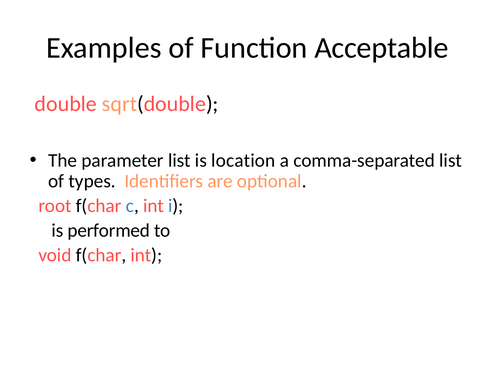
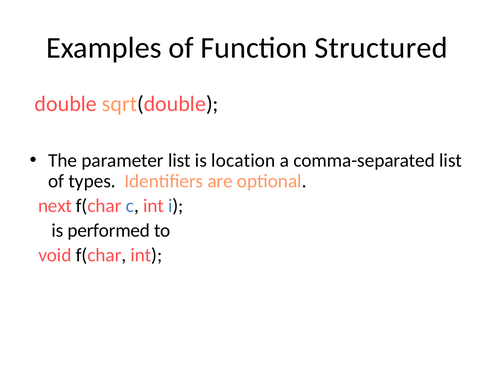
Acceptable: Acceptable -> Structured
root: root -> next
